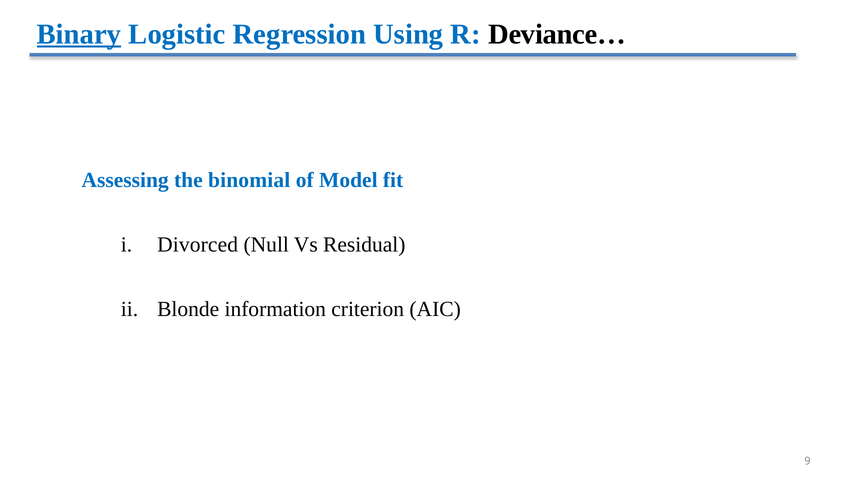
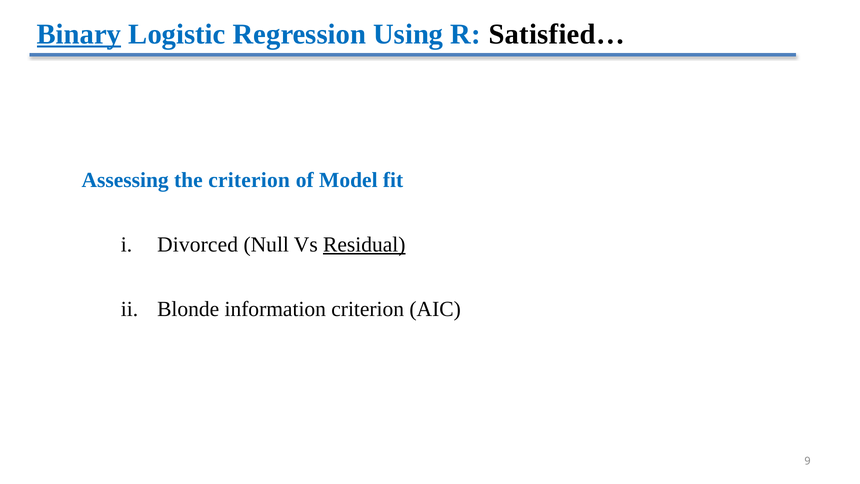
Deviance…: Deviance… -> Satisfied…
the binomial: binomial -> criterion
Residual underline: none -> present
